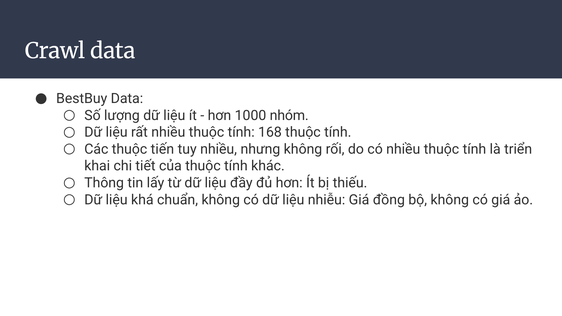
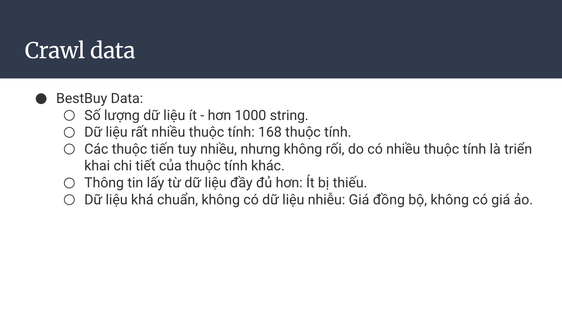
nhóm: nhóm -> string
